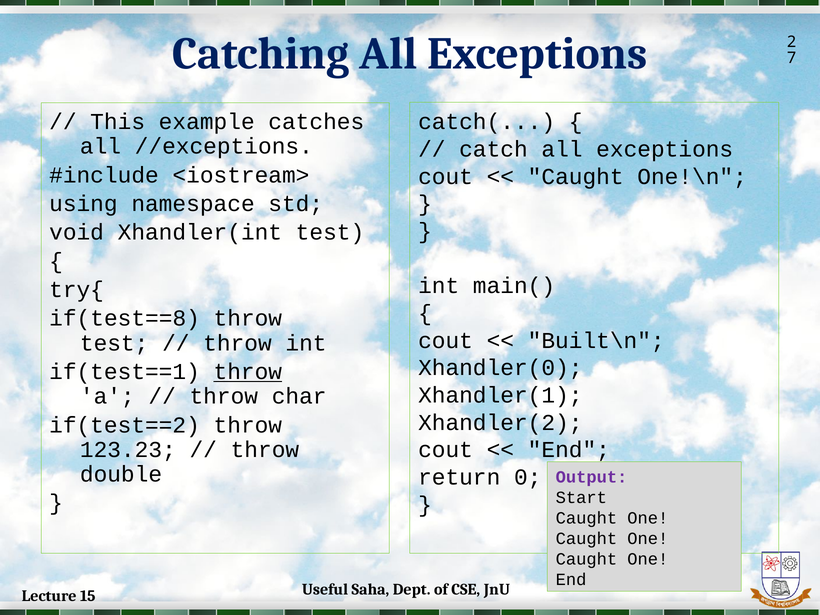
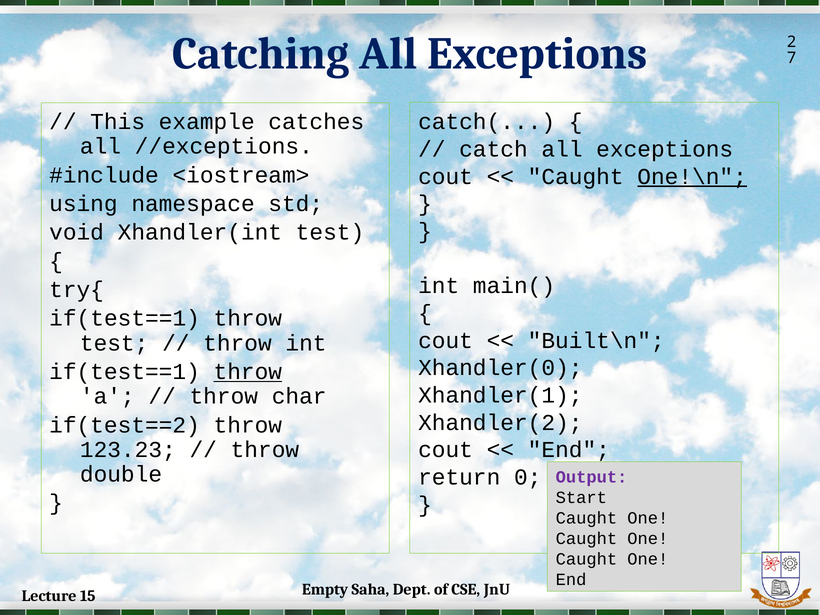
One!\n underline: none -> present
if(test==8 at (125, 318): if(test==8 -> if(test==1
Useful: Useful -> Empty
